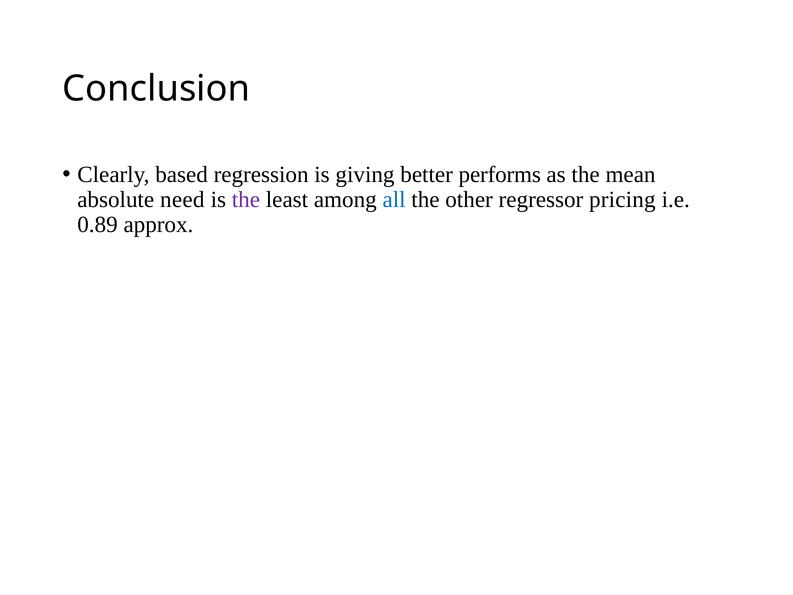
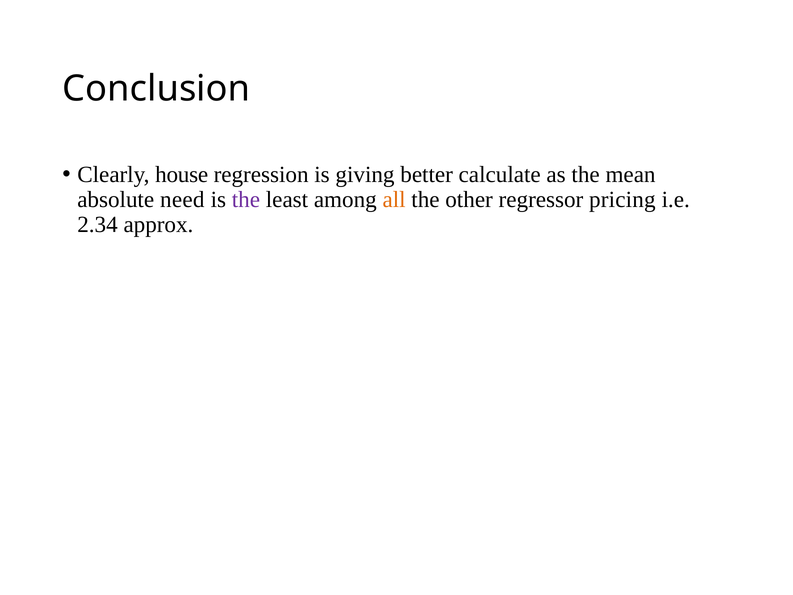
based: based -> house
performs: performs -> calculate
all colour: blue -> orange
0.89: 0.89 -> 2.34
